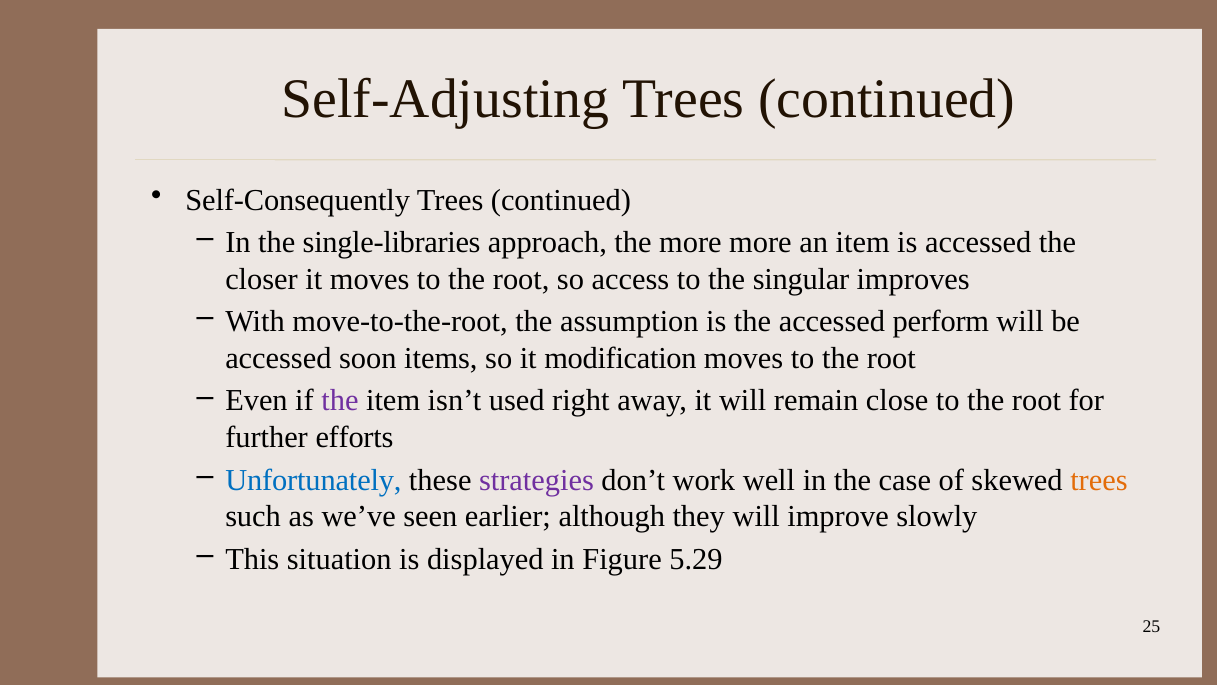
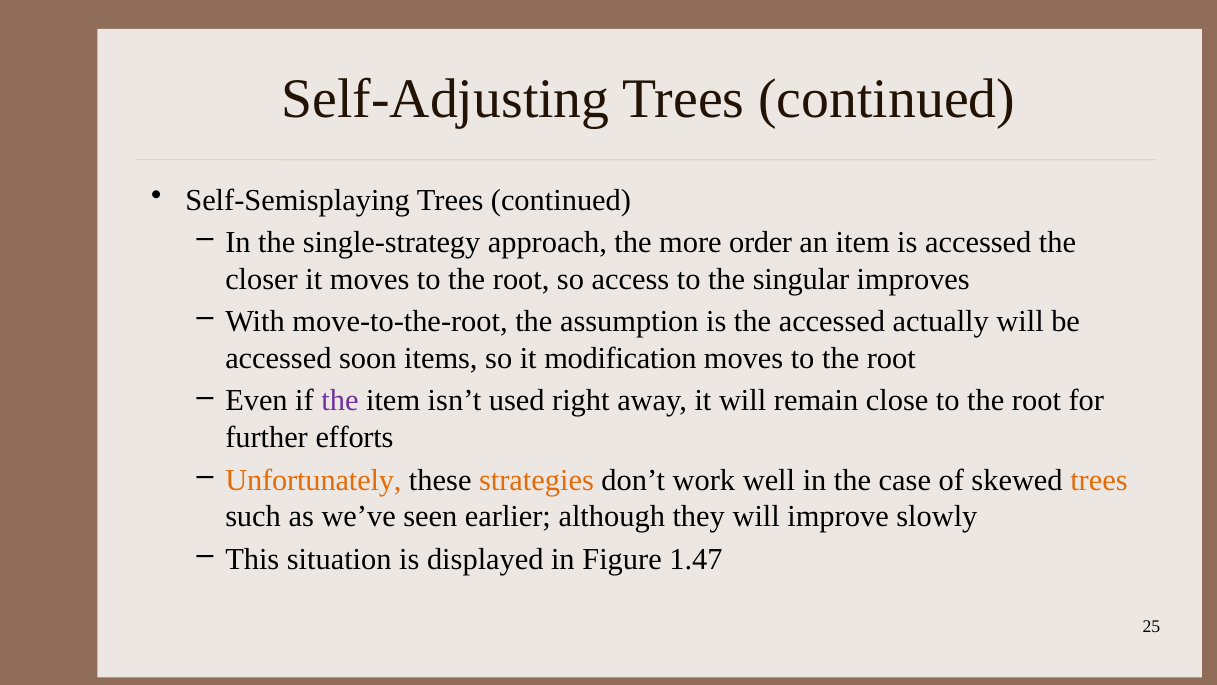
Self-Consequently: Self-Consequently -> Self-Semisplaying
single-libraries: single-libraries -> single-strategy
more more: more -> order
perform: perform -> actually
Unfortunately colour: blue -> orange
strategies colour: purple -> orange
5.29: 5.29 -> 1.47
